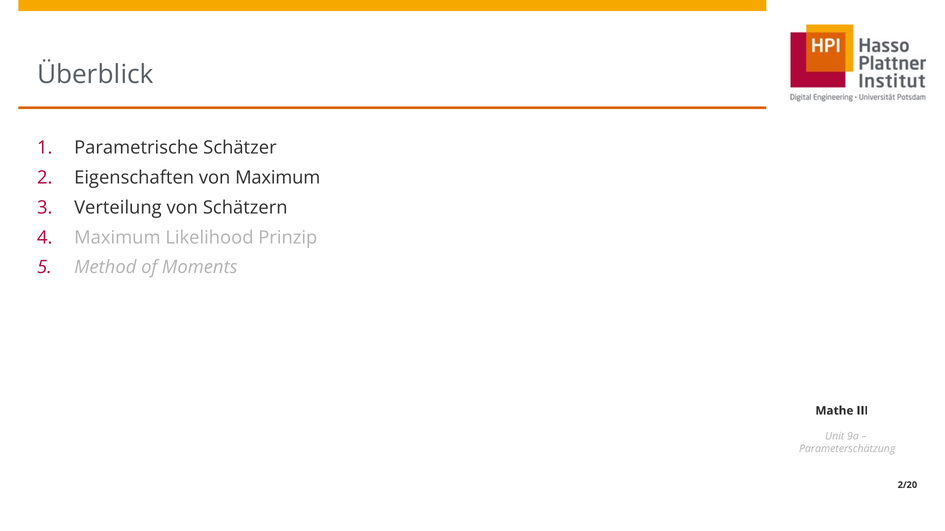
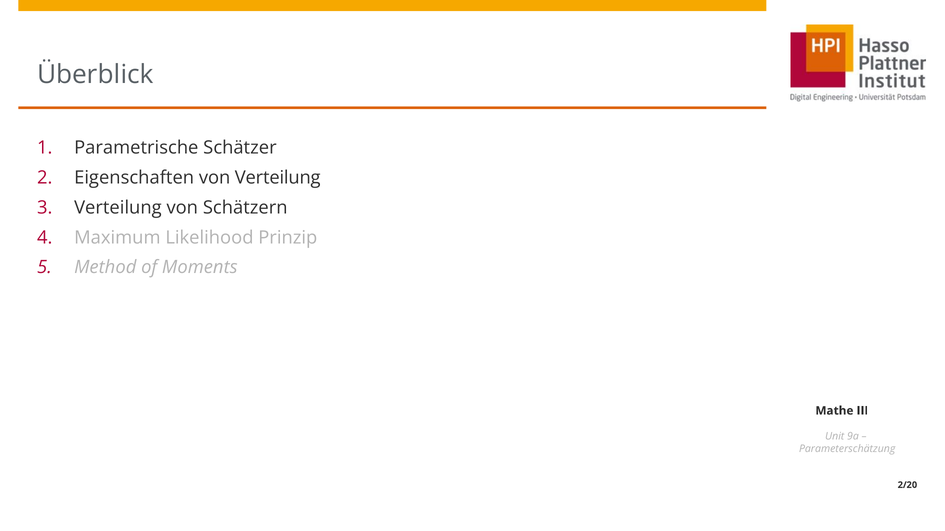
von Maximum: Maximum -> Verteilung
